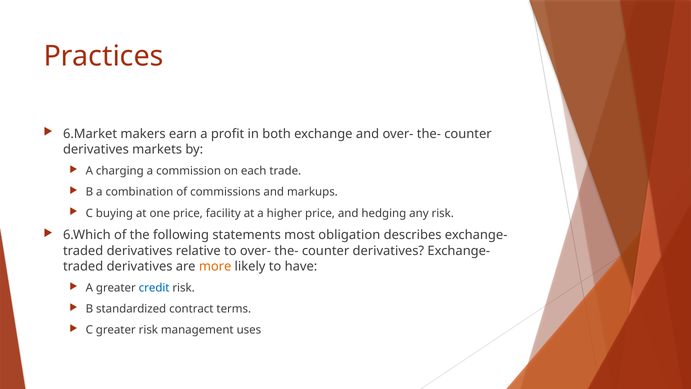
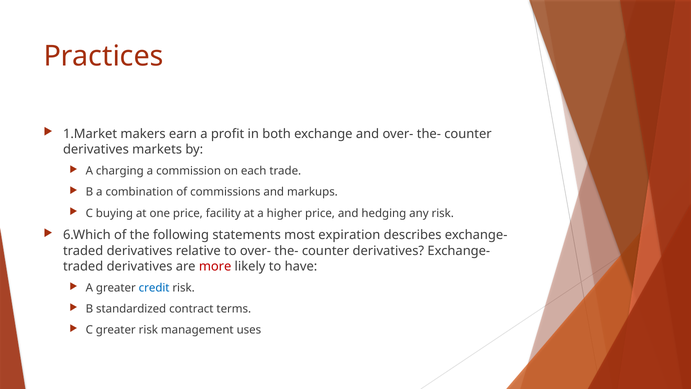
6.Market: 6.Market -> 1.Market
obligation: obligation -> expiration
more colour: orange -> red
